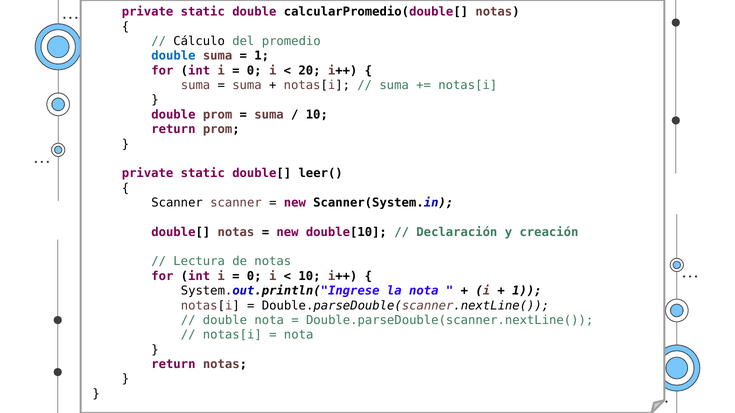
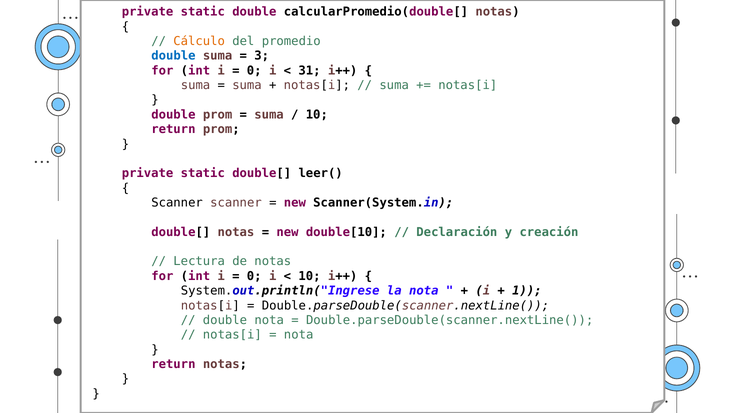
Cálculo colour: black -> orange
1 at (262, 56): 1 -> 3
20: 20 -> 31
